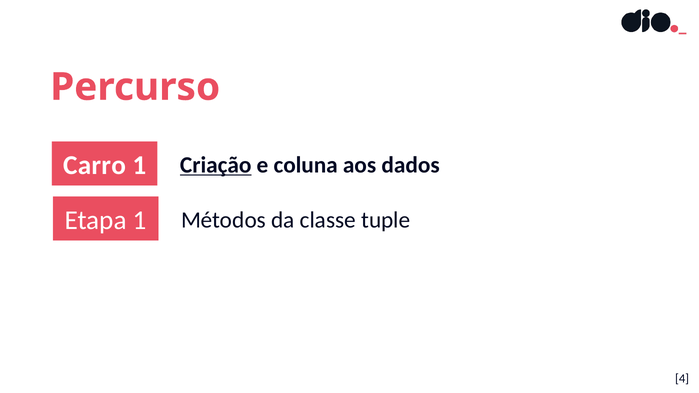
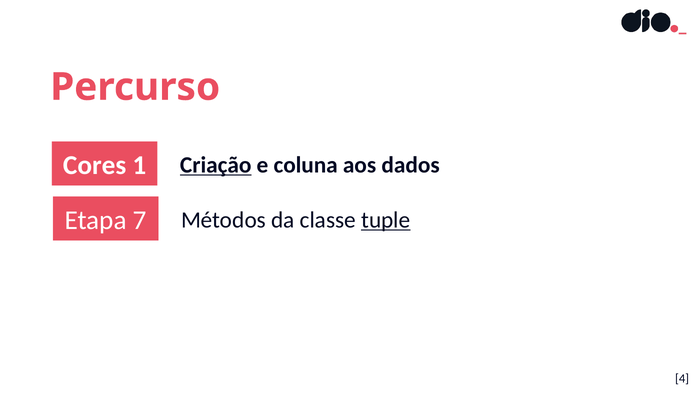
Carro: Carro -> Cores
Etapa 1: 1 -> 7
tuple underline: none -> present
